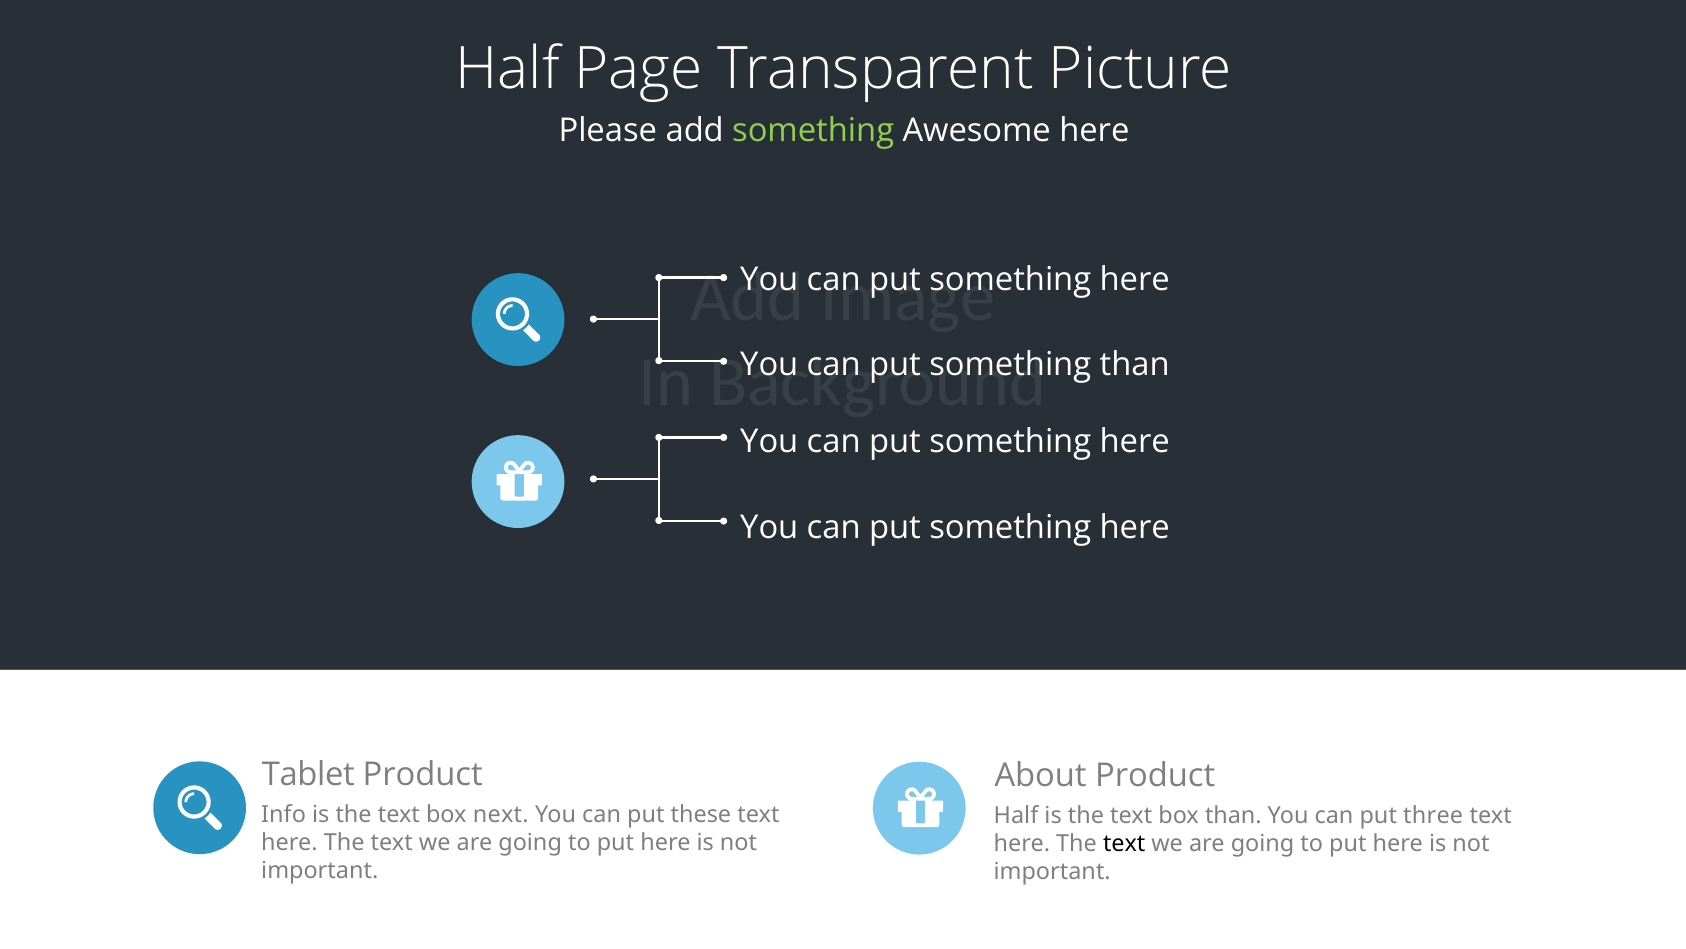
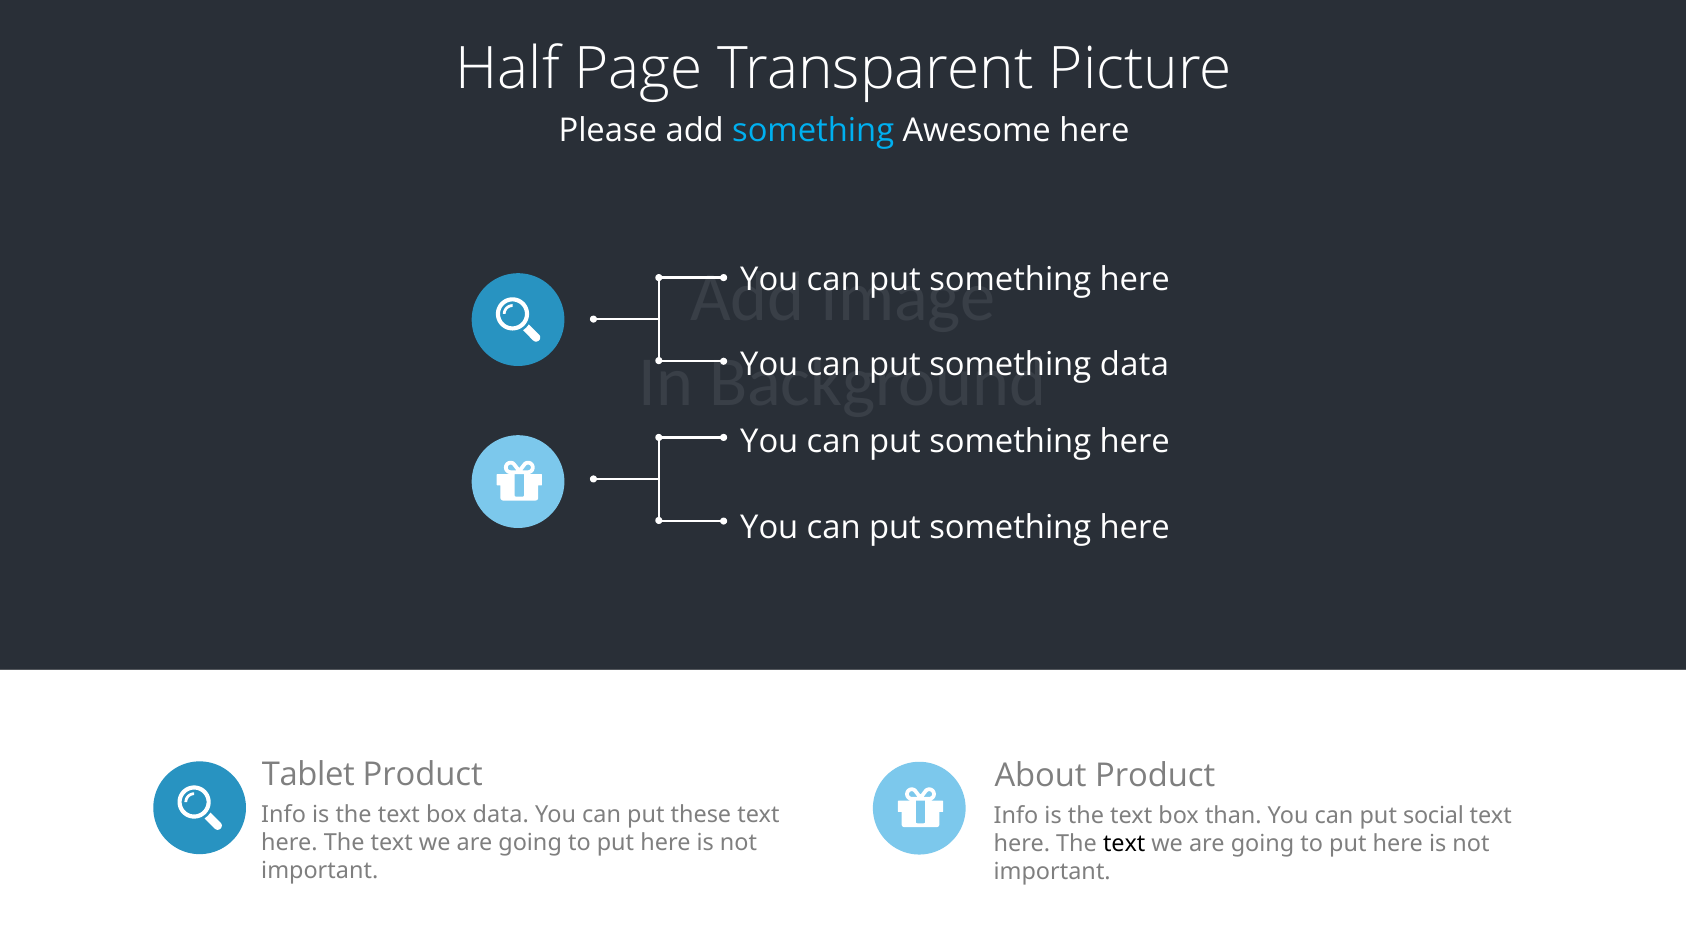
something at (813, 131) colour: light green -> light blue
than at (1135, 365): than -> data
box next: next -> data
Half at (1016, 815): Half -> Info
three: three -> social
